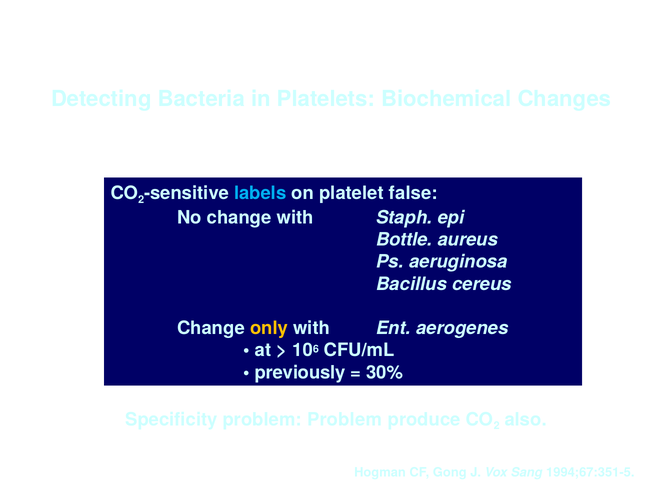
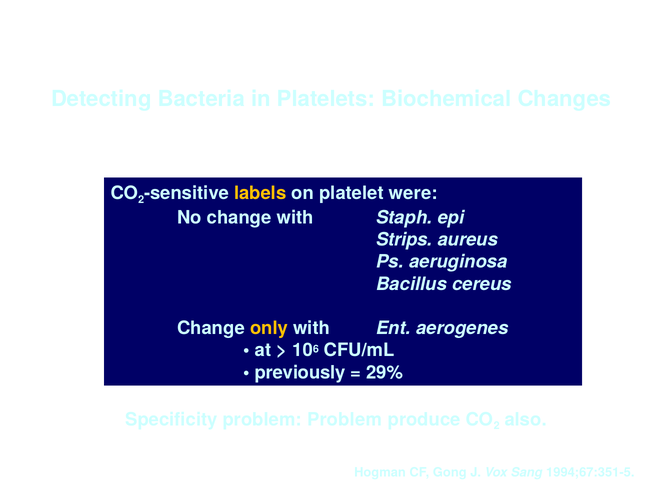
labels colour: light blue -> yellow
false: false -> were
Bottle: Bottle -> Strips
30%: 30% -> 29%
